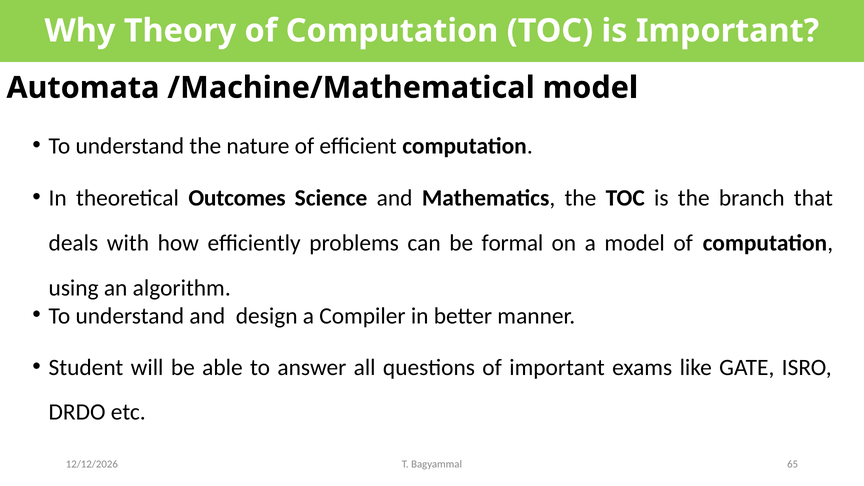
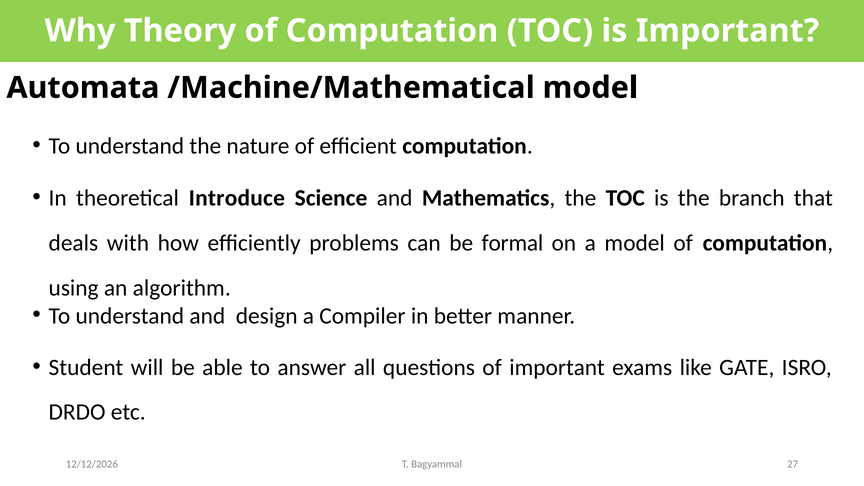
Outcomes: Outcomes -> Introduce
65: 65 -> 27
